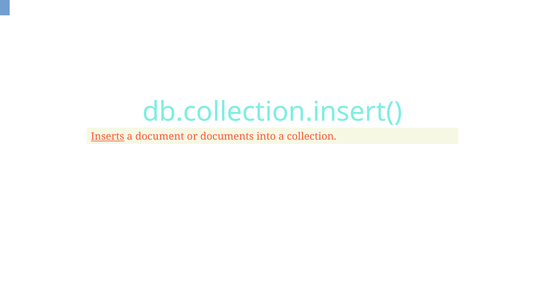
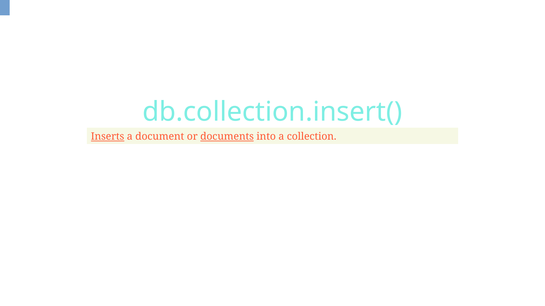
documents underline: none -> present
